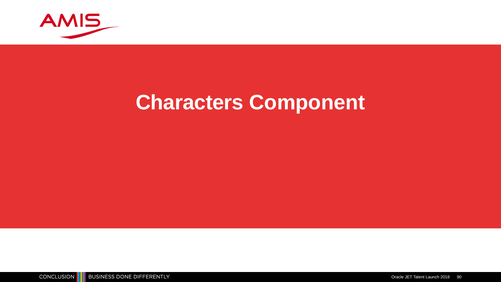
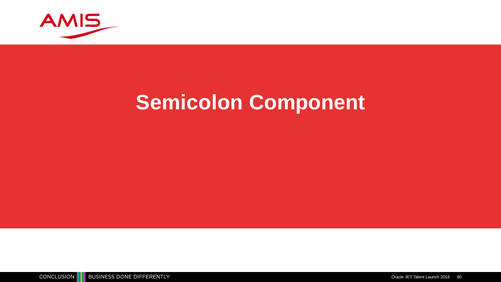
Characters: Characters -> Semicolon
